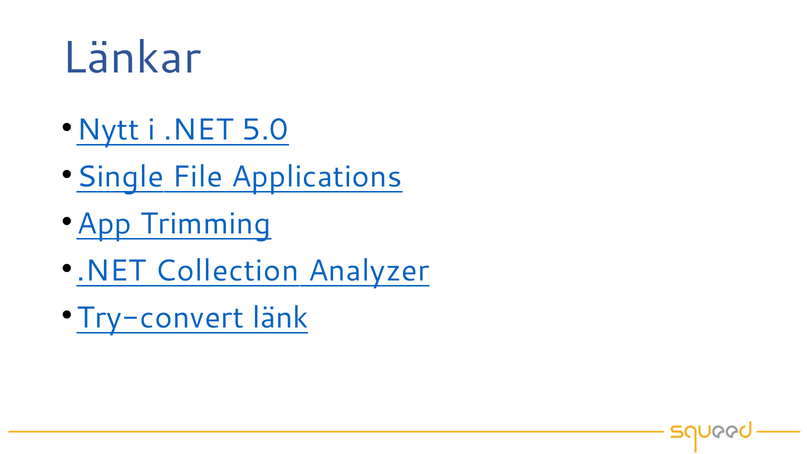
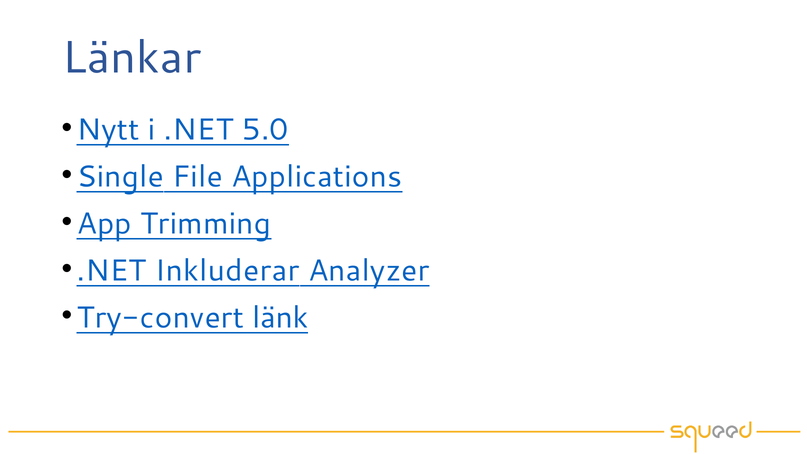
Collection: Collection -> Inkluderar
